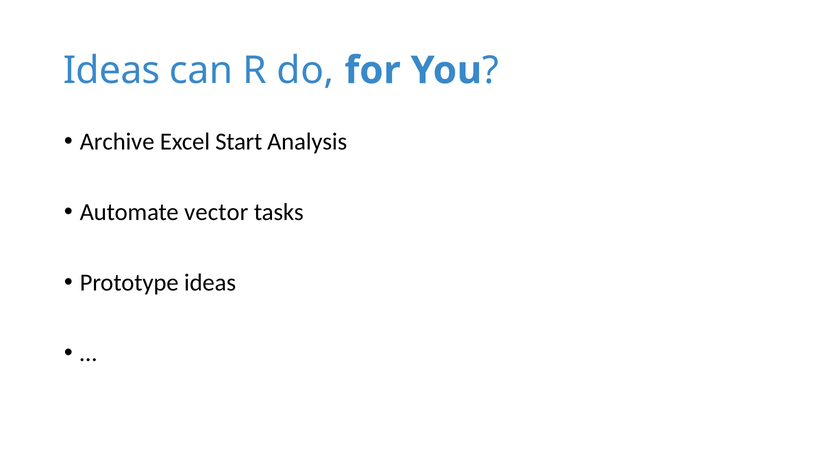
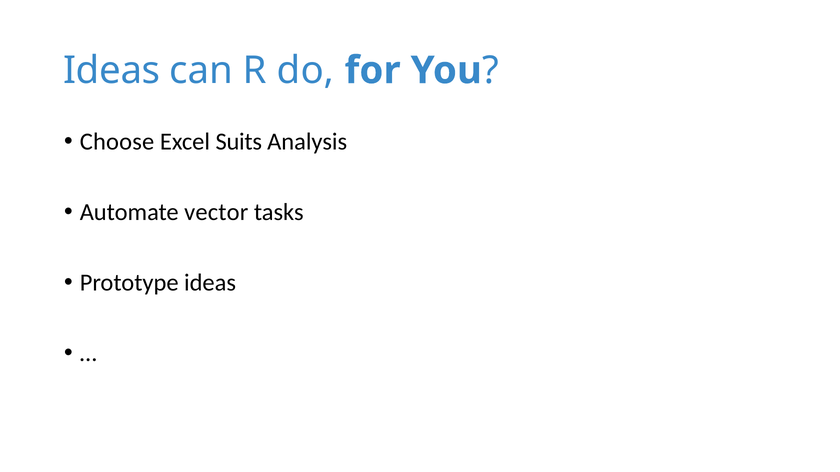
Archive: Archive -> Choose
Start: Start -> Suits
